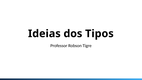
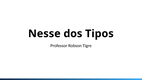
Ideias: Ideias -> Nesse
